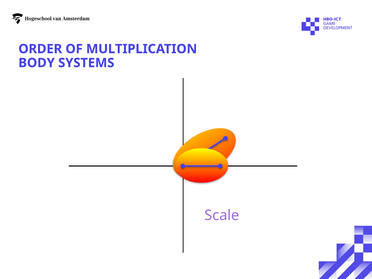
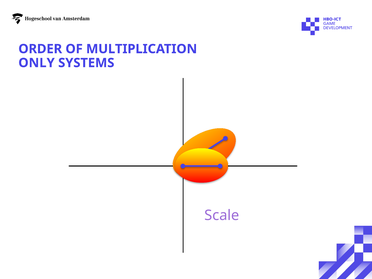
BODY: BODY -> ONLY
